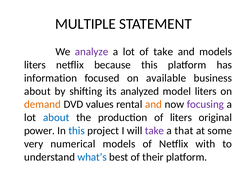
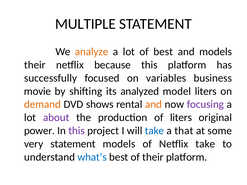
analyze colour: purple -> orange
of take: take -> best
liters at (35, 65): liters -> their
information: information -> successfully
available: available -> variables
about at (37, 91): about -> movie
values: values -> shows
about at (56, 118) colour: blue -> purple
this at (77, 131) colour: blue -> purple
take at (155, 131) colour: purple -> blue
very numerical: numerical -> statement
Netflix with: with -> take
